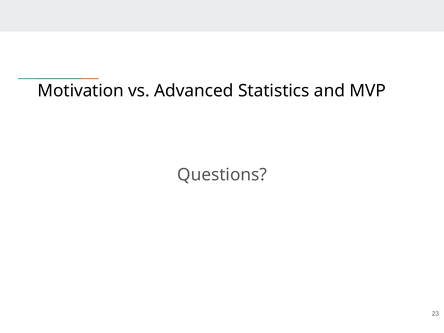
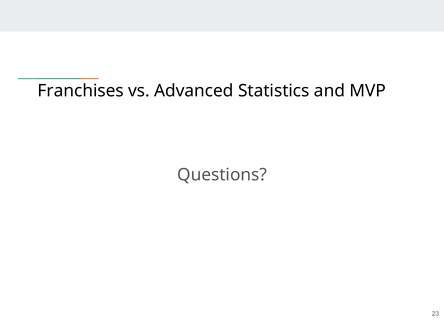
Motivation: Motivation -> Franchises
